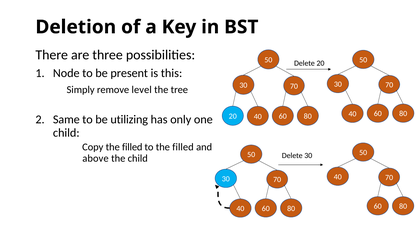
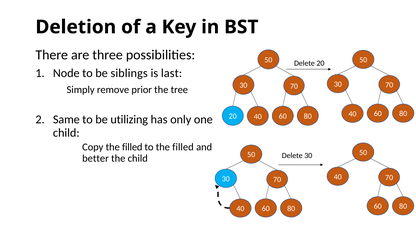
present: present -> siblings
this: this -> last
level: level -> prior
above: above -> better
